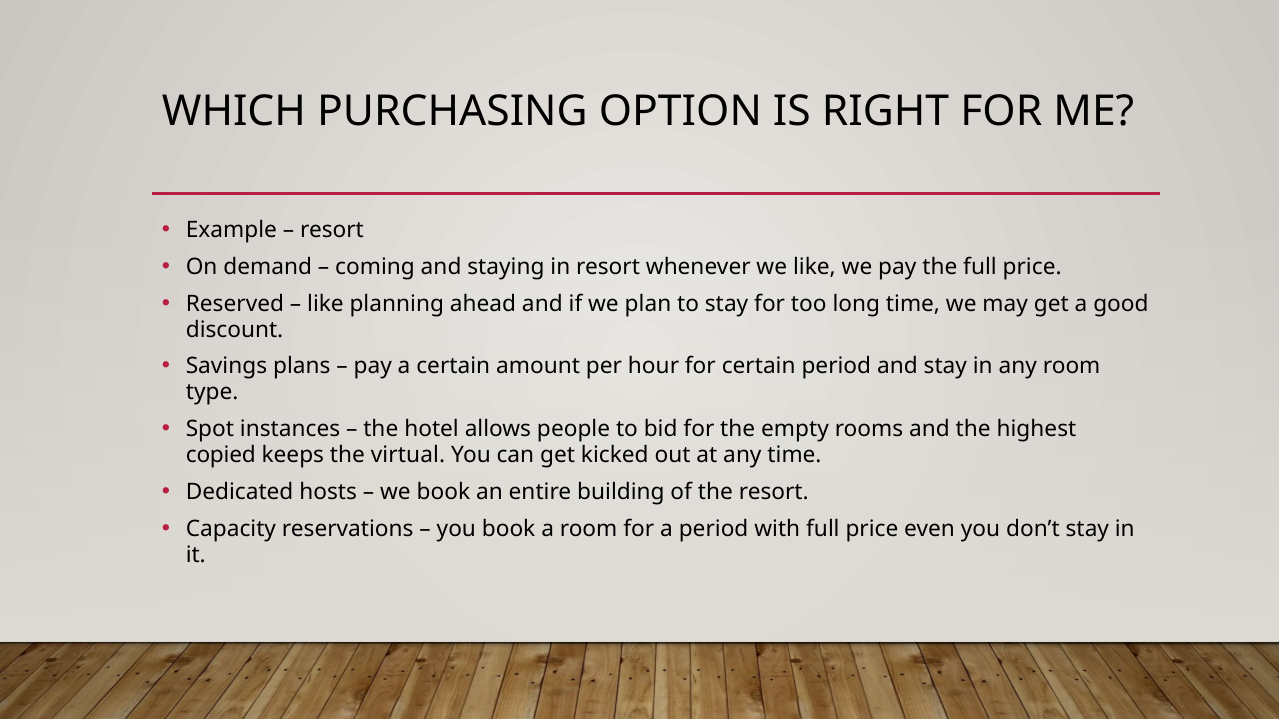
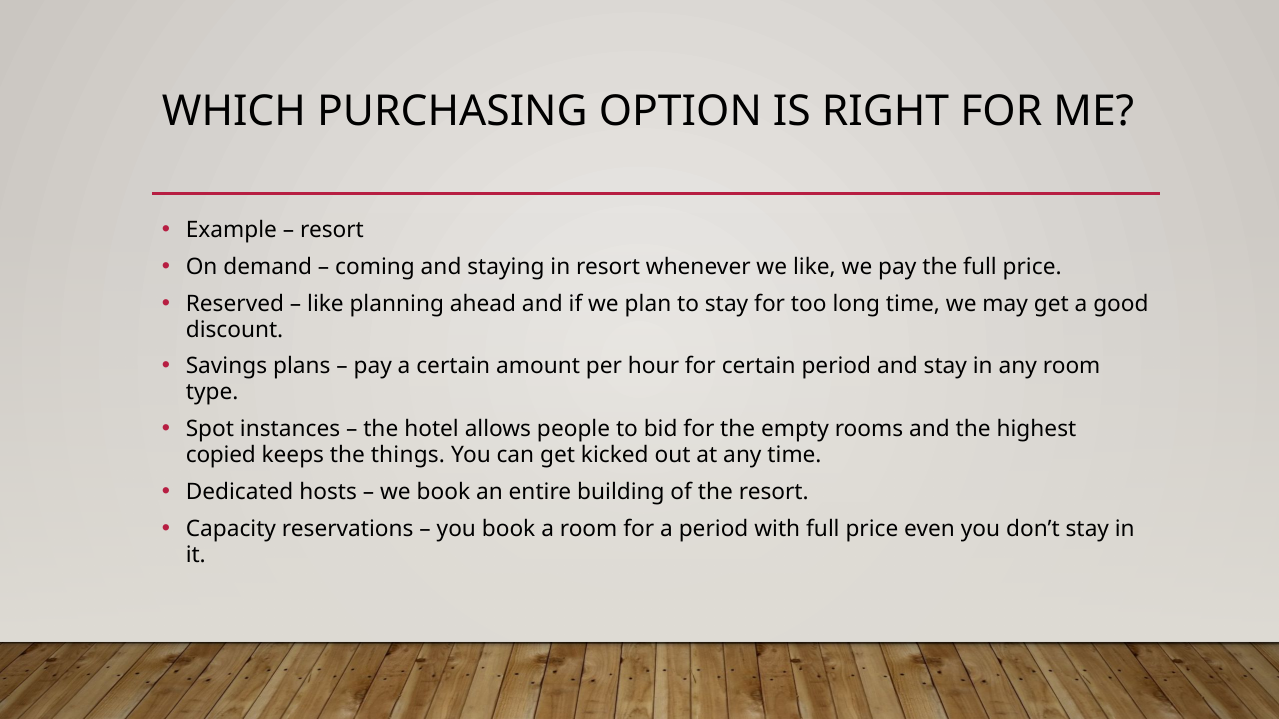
virtual: virtual -> things
